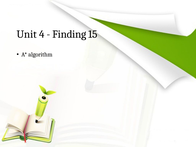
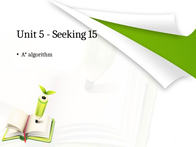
4: 4 -> 5
Finding: Finding -> Seeking
